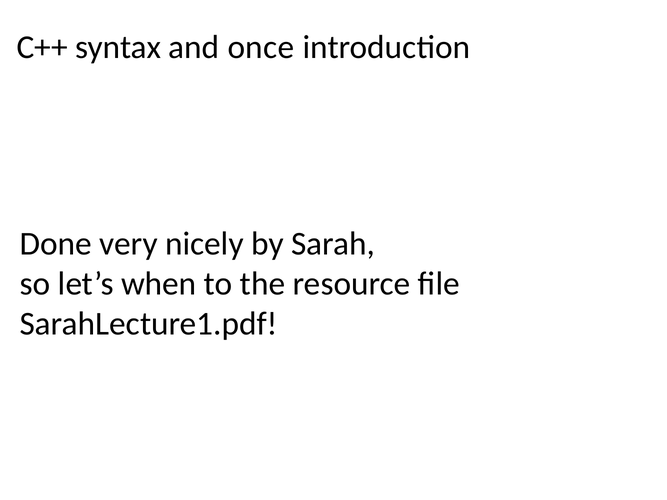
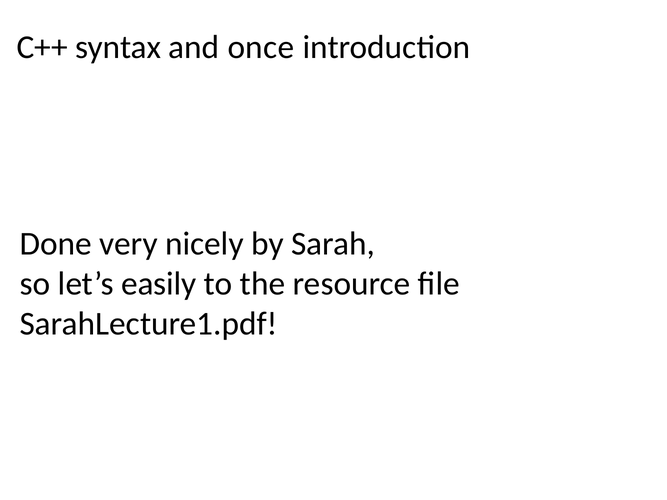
when: when -> easily
